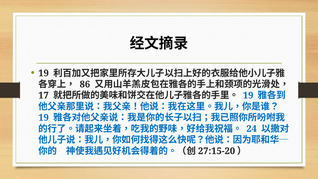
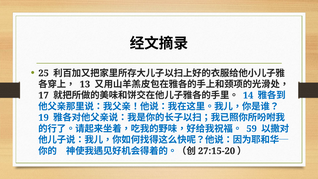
19 at (44, 73): 19 -> 25
86: 86 -> 13
19 at (248, 95): 19 -> 14
24: 24 -> 59
